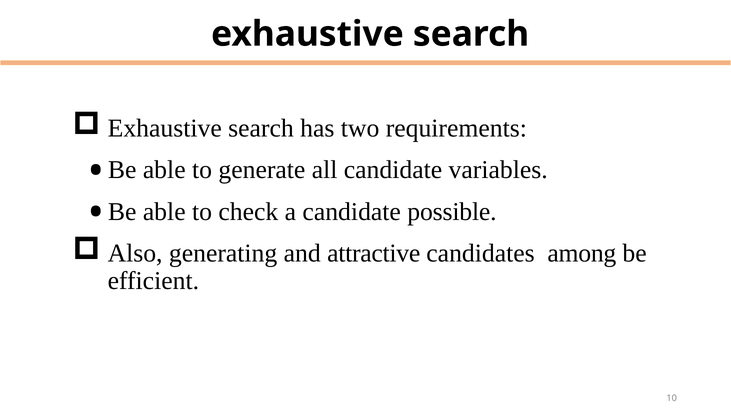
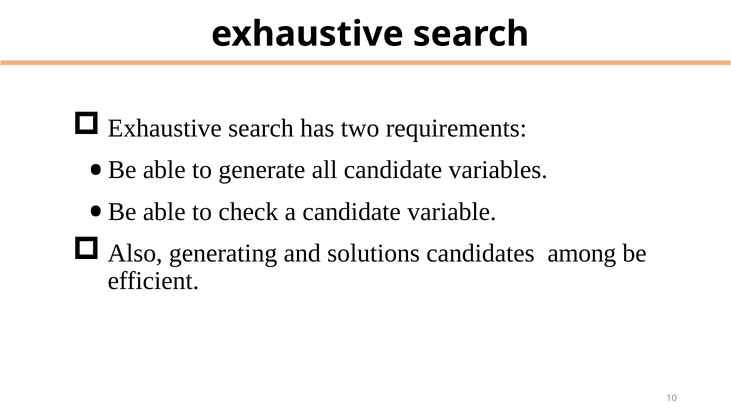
possible: possible -> variable
attractive: attractive -> solutions
